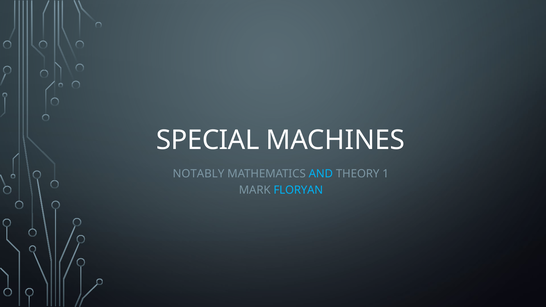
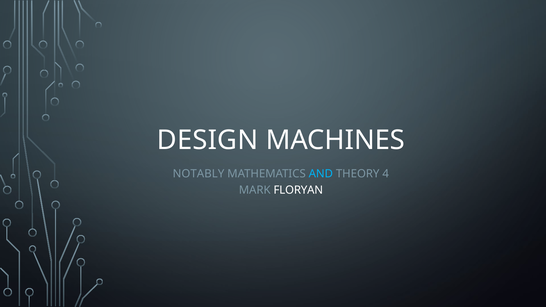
SPECIAL: SPECIAL -> DESIGN
1: 1 -> 4
FLORYAN colour: light blue -> white
